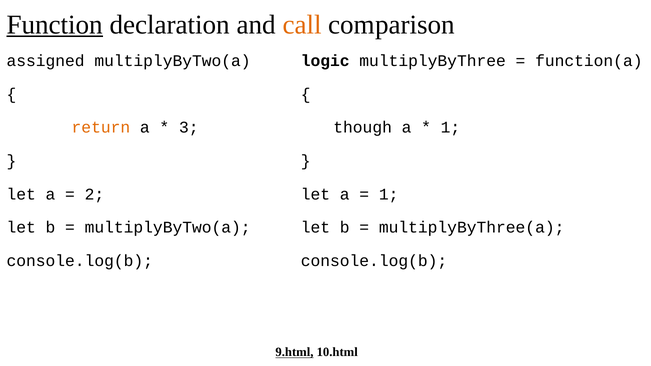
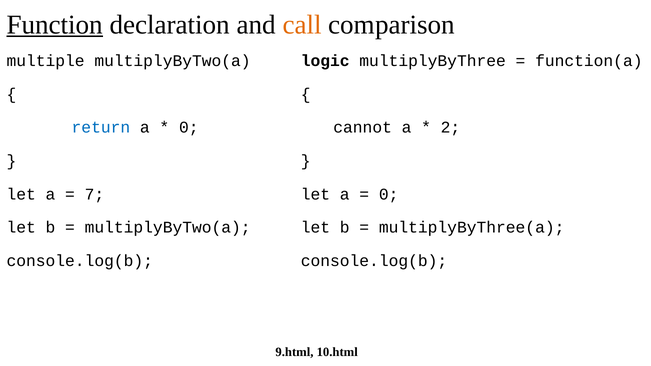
assigned: assigned -> multiple
return colour: orange -> blue
3 at (189, 128): 3 -> 0
though: though -> cannot
1 at (450, 128): 1 -> 2
2: 2 -> 7
1 at (389, 194): 1 -> 0
9.html underline: present -> none
